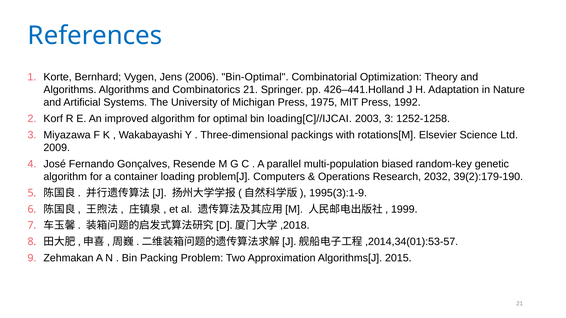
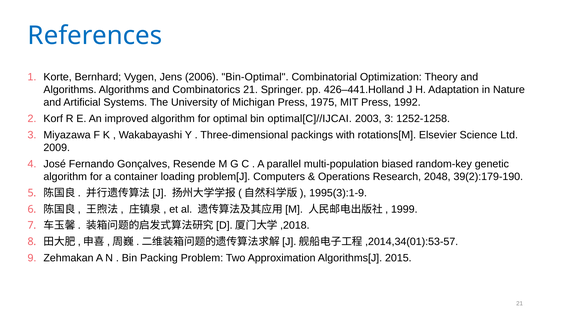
loading[C]//IJCAI: loading[C]//IJCAI -> optimal[C]//IJCAI
2032: 2032 -> 2048
